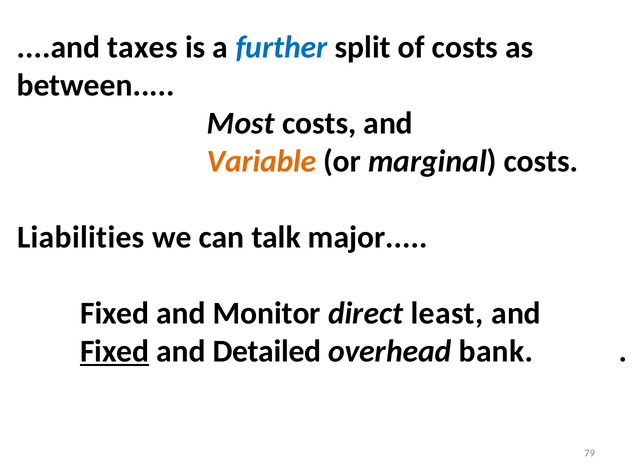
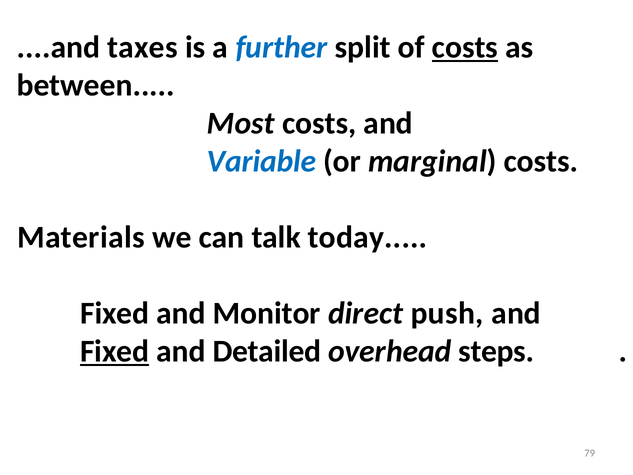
costs at (465, 47) underline: none -> present
Variable colour: orange -> blue
Liabilities: Liabilities -> Materials
major: major -> today
least: least -> push
bank: bank -> steps
